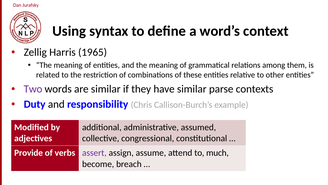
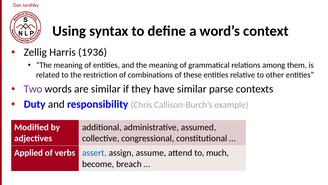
1965: 1965 -> 1936
Provide: Provide -> Applied
assert colour: purple -> blue
